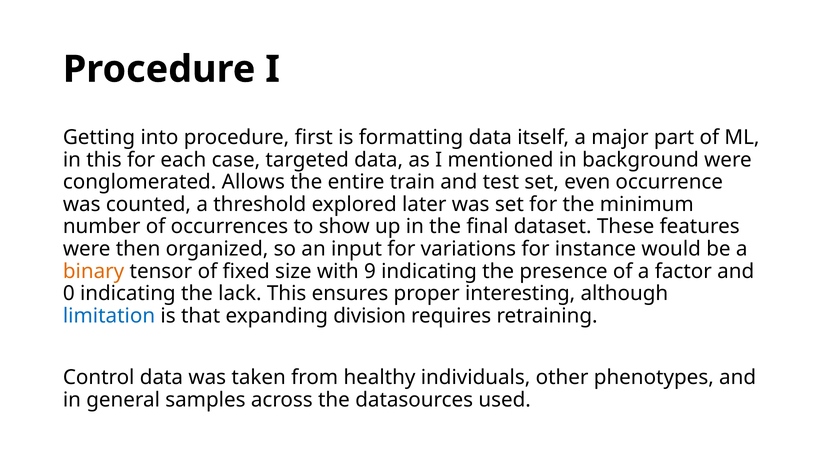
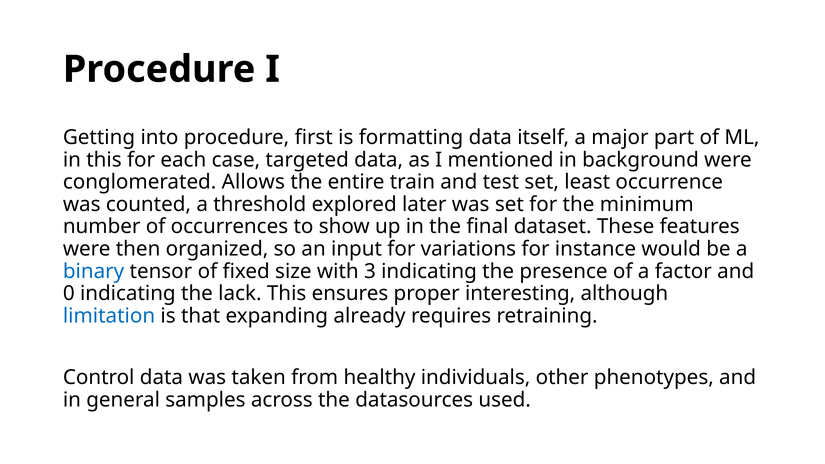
even: even -> least
binary colour: orange -> blue
9: 9 -> 3
division: division -> already
